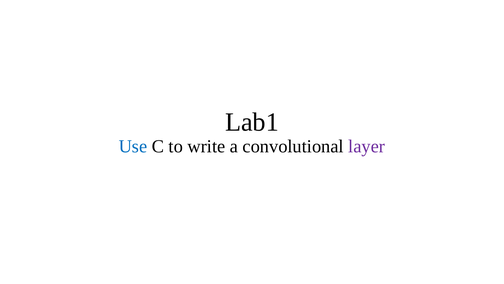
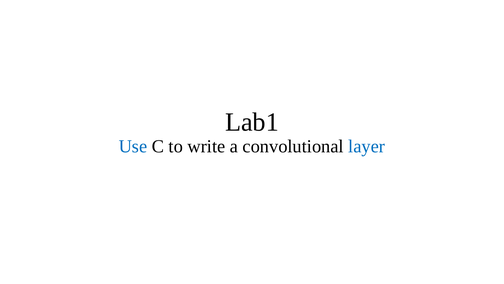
layer colour: purple -> blue
